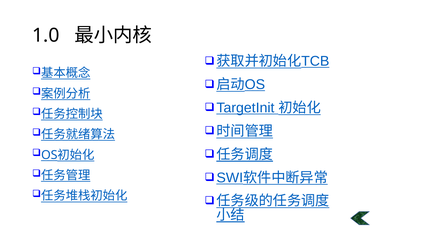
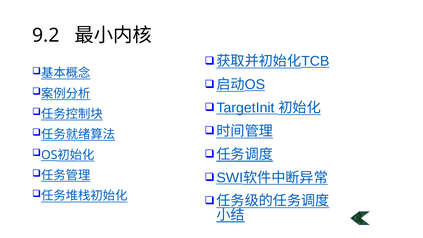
1.0: 1.0 -> 9.2
